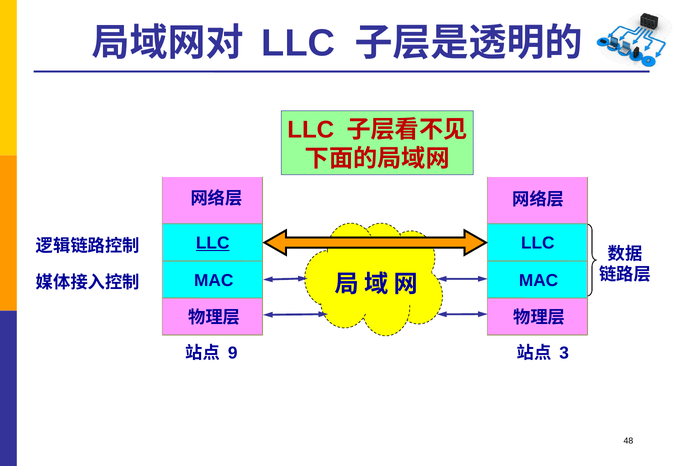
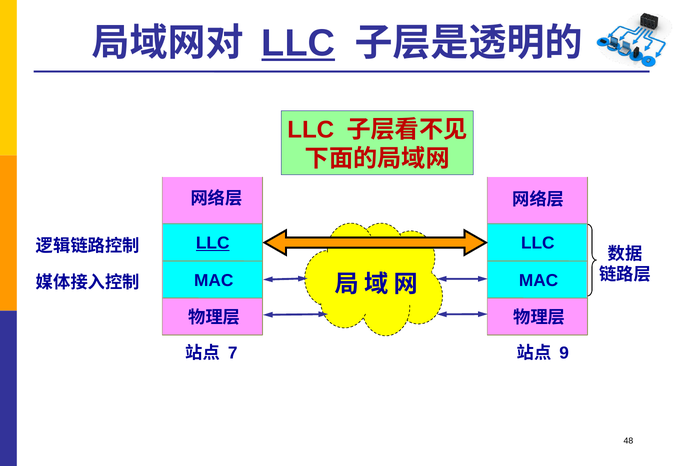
LLC at (298, 43) underline: none -> present
9: 9 -> 7
3: 3 -> 9
